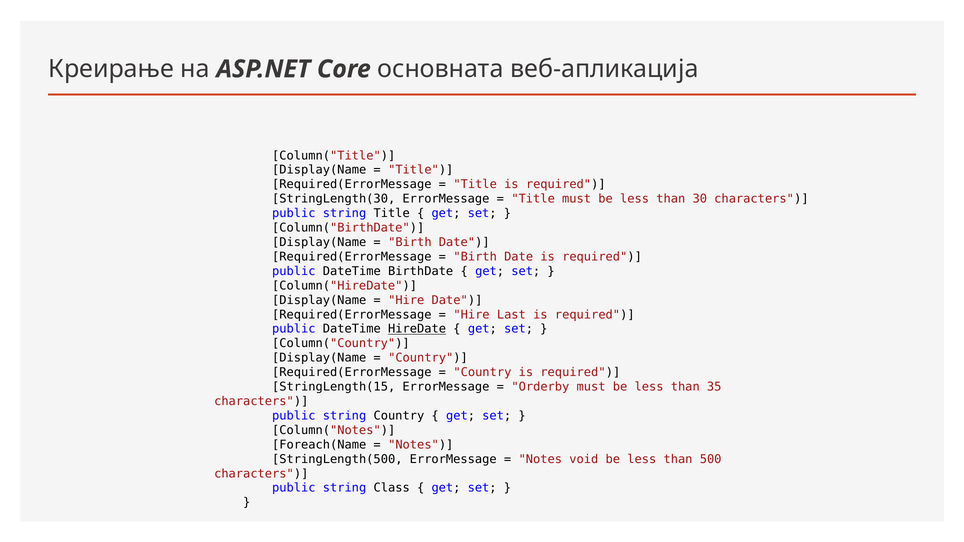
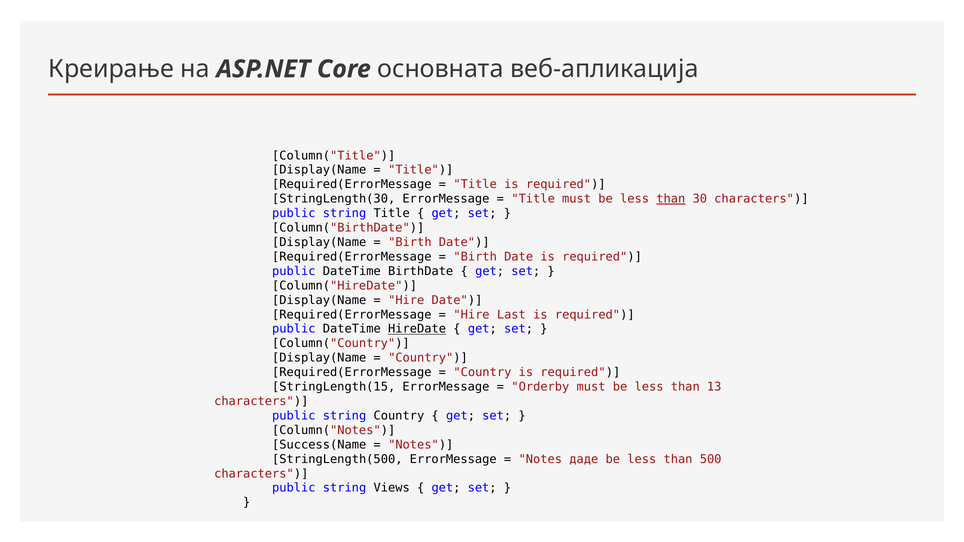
than at (671, 199) underline: none -> present
35: 35 -> 13
Foreach(Name: Foreach(Name -> Success(Name
void: void -> даде
Class: Class -> Views
